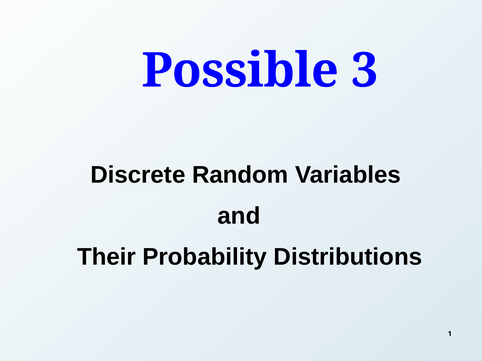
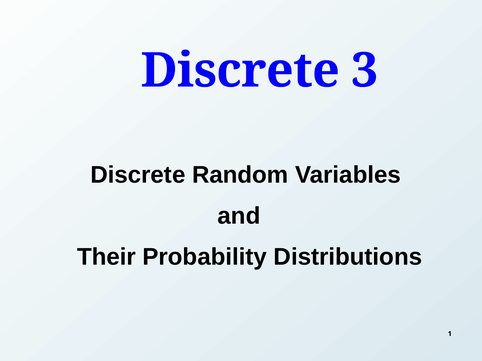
Possible at (240, 71): Possible -> Discrete
